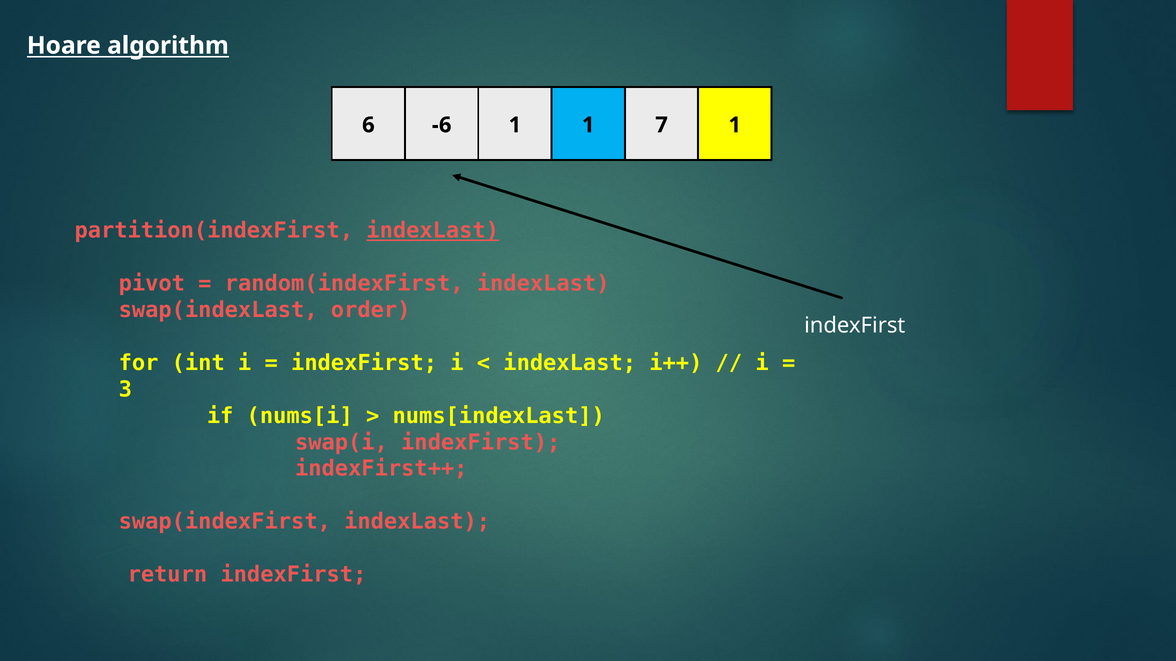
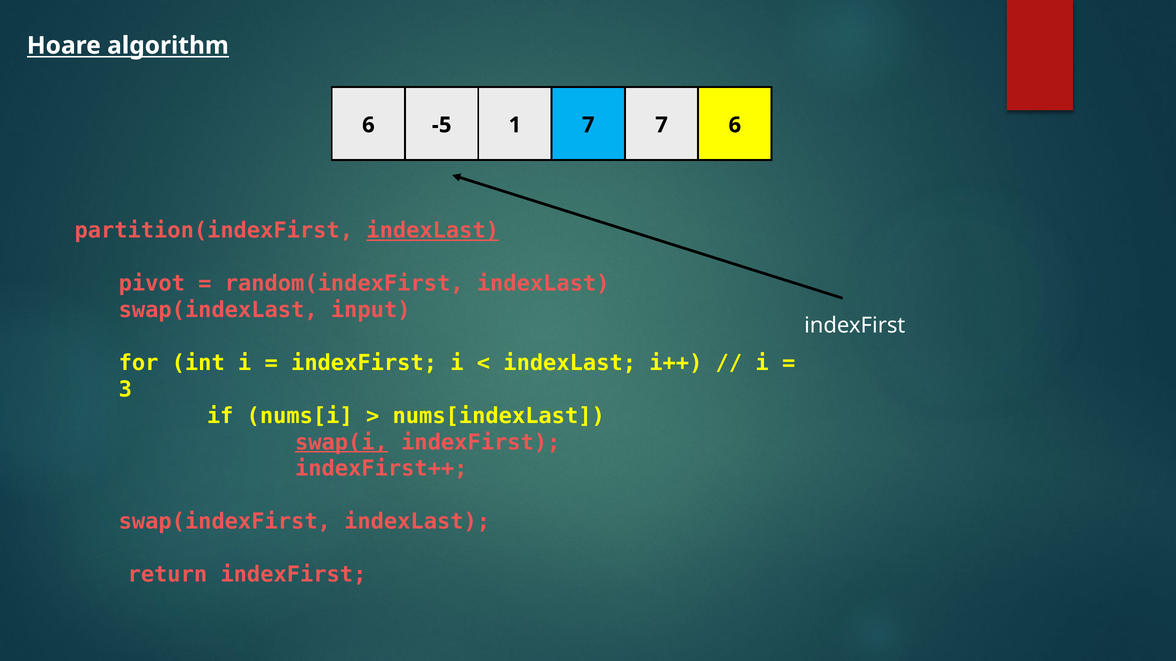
-6: -6 -> -5
1 1: 1 -> 7
7 1: 1 -> 6
order: order -> input
swap(i underline: none -> present
